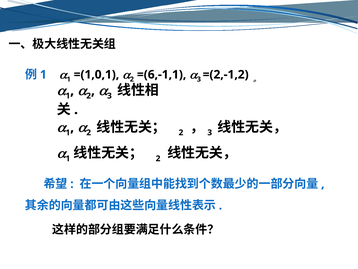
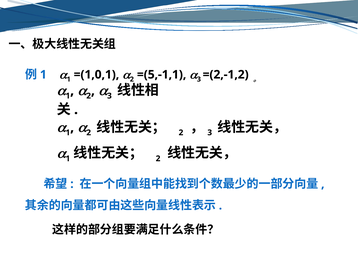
=(6,-1,1: =(6,-1,1 -> =(5,-1,1
